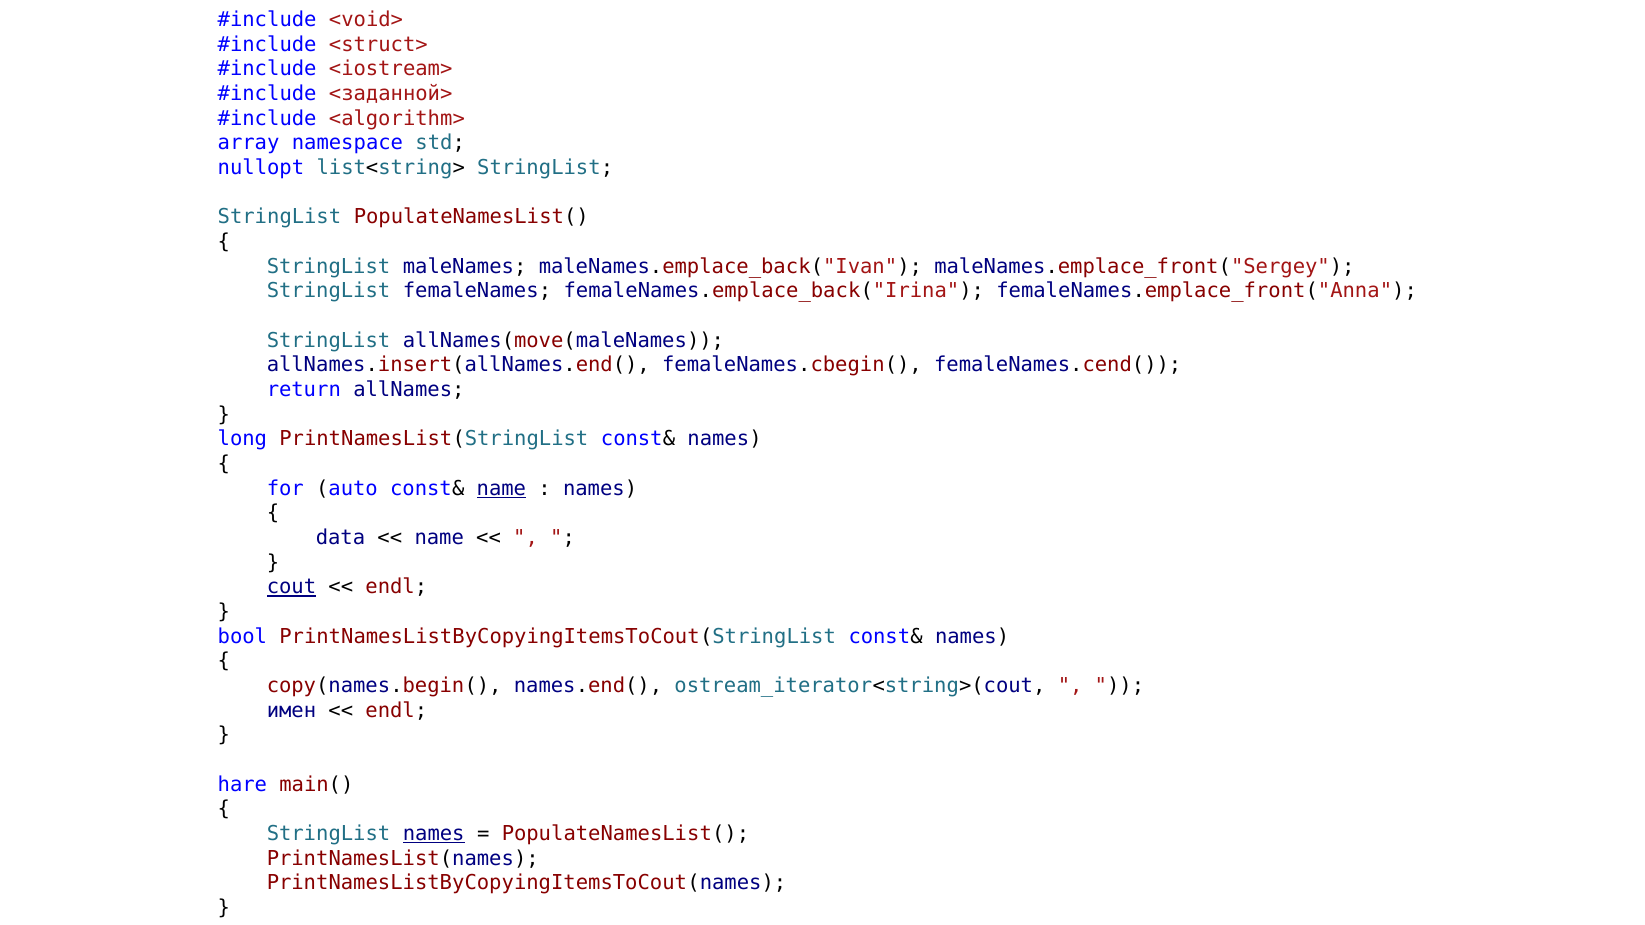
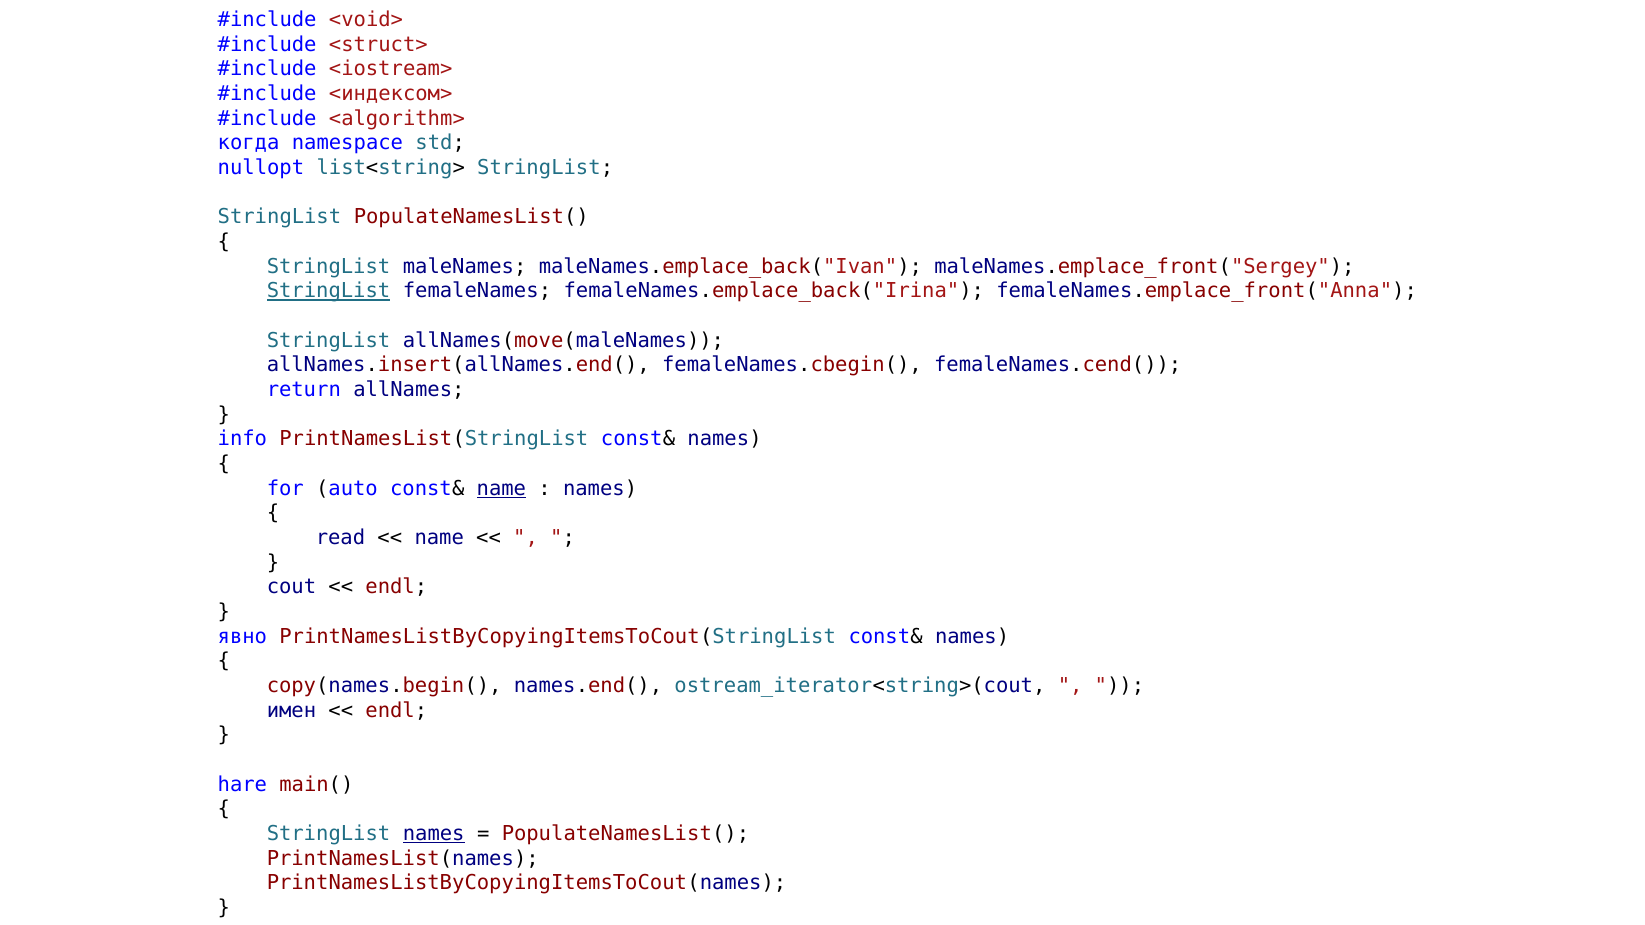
<заданной>: <заданной> -> <индексом>
array: array -> когда
StringList at (329, 291) underline: none -> present
long: long -> info
data: data -> read
cout underline: present -> none
bool: bool -> явно
